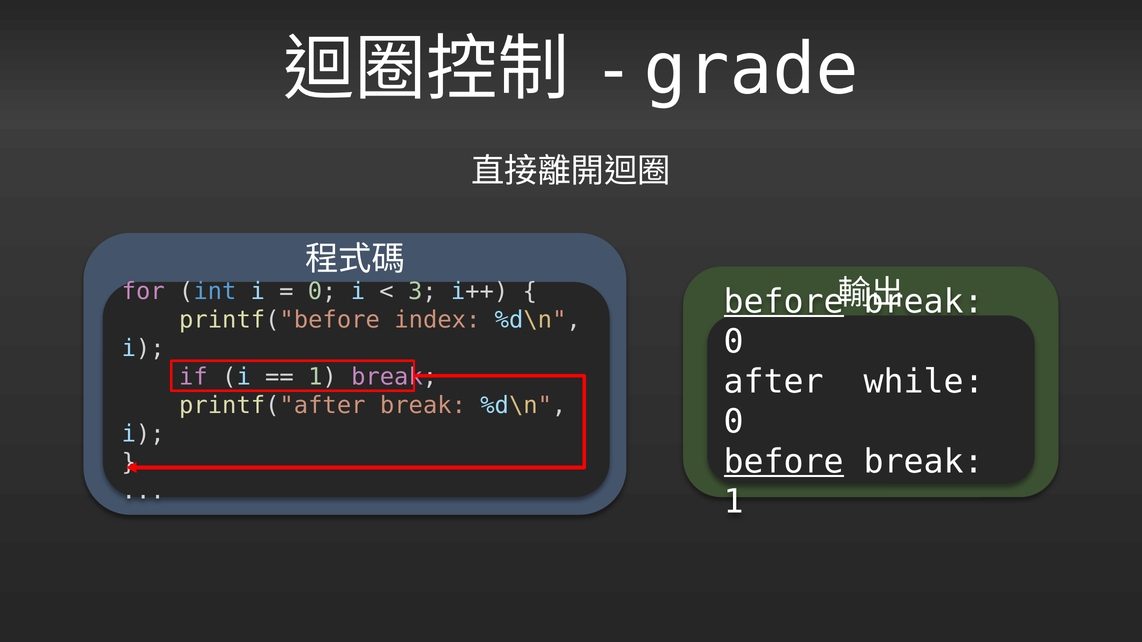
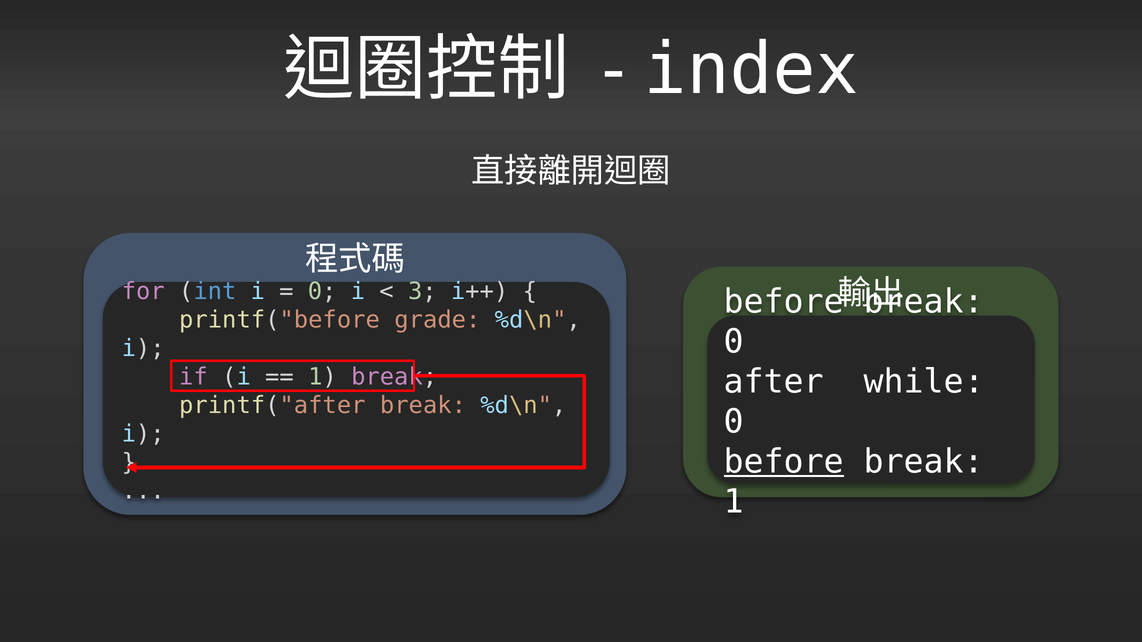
grade: grade -> index
before at (784, 302) underline: present -> none
index: index -> grade
